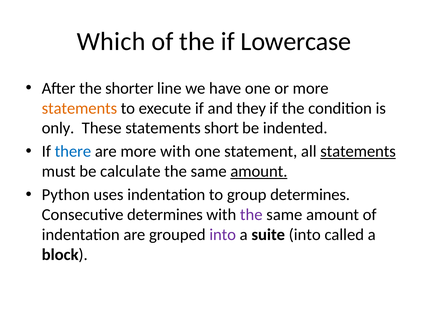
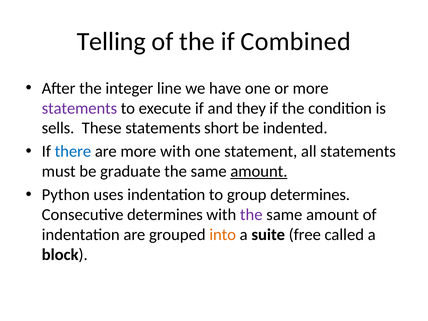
Which: Which -> Telling
Lowercase: Lowercase -> Combined
shorter: shorter -> integer
statements at (79, 108) colour: orange -> purple
only: only -> sells
statements at (358, 151) underline: present -> none
calculate: calculate -> graduate
into at (223, 235) colour: purple -> orange
suite into: into -> free
